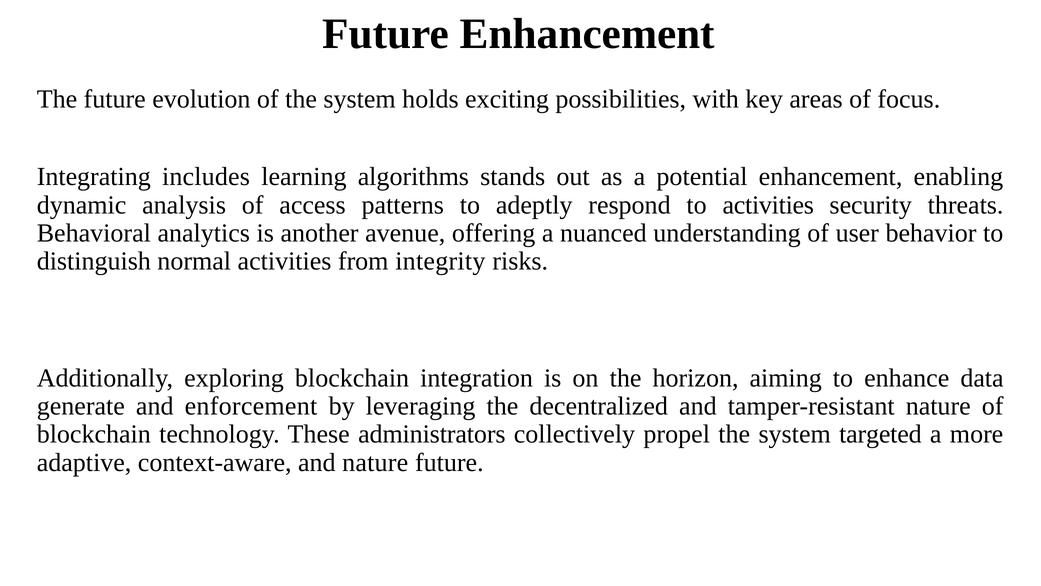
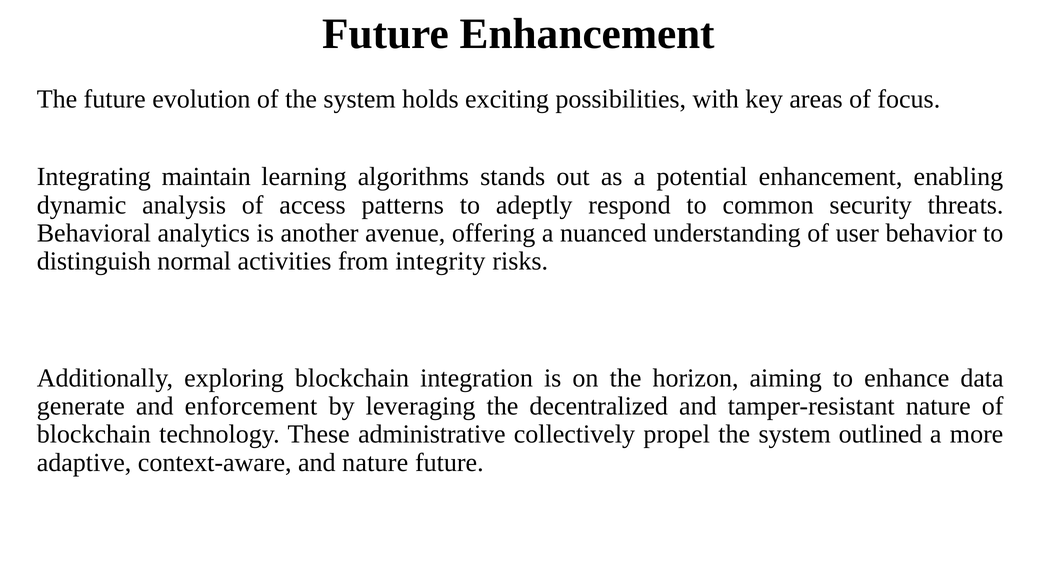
includes: includes -> maintain
to activities: activities -> common
administrators: administrators -> administrative
targeted: targeted -> outlined
